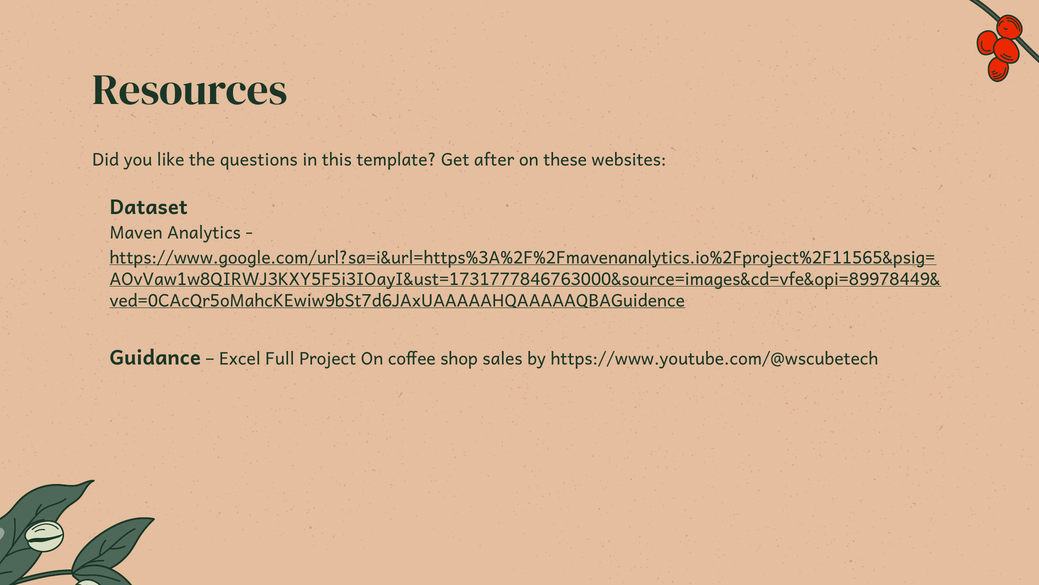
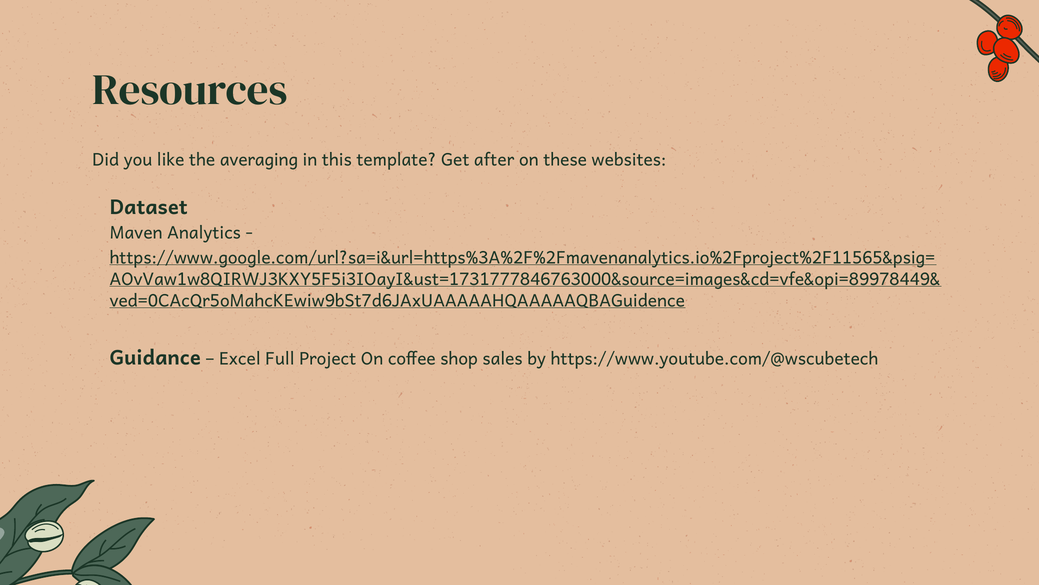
questions: questions -> averaging
